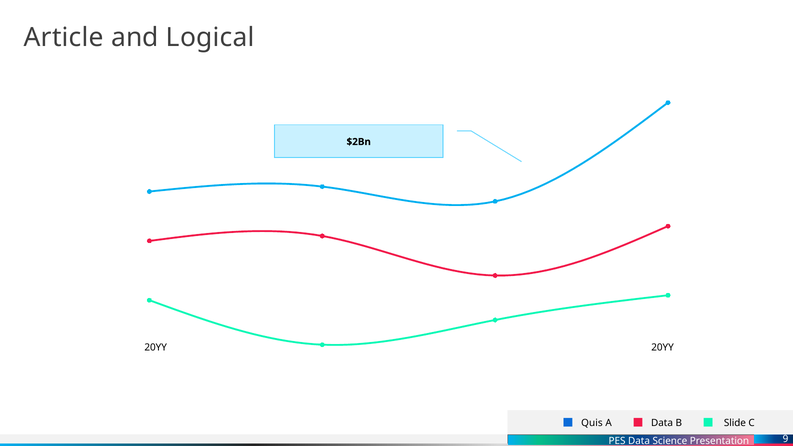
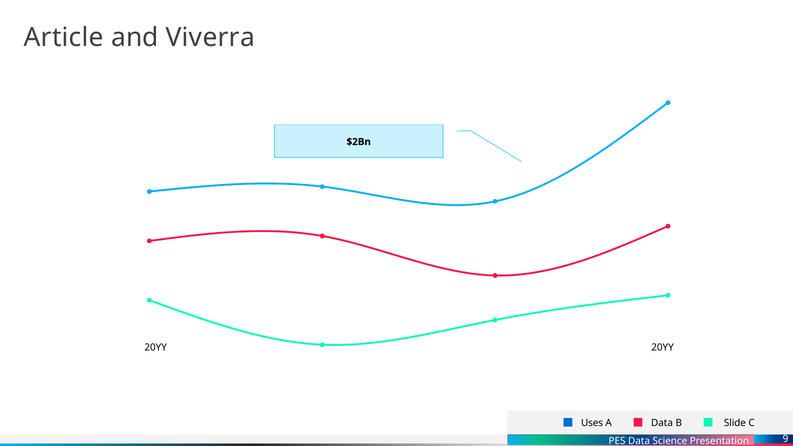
Logical: Logical -> Viverra
Quis: Quis -> Uses
